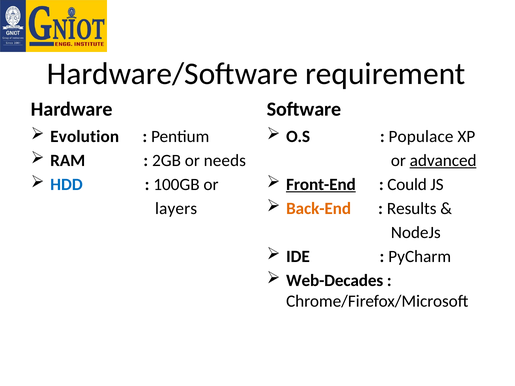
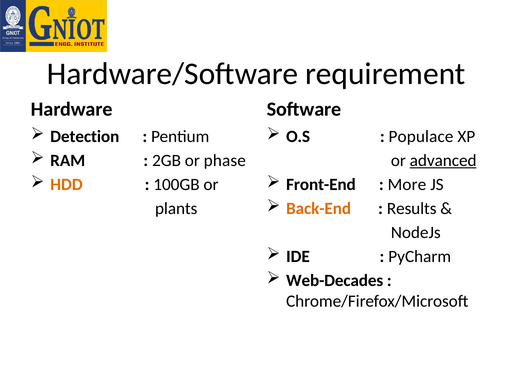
Evolution: Evolution -> Detection
needs: needs -> phase
HDD colour: blue -> orange
Front-End underline: present -> none
Could: Could -> More
layers: layers -> plants
